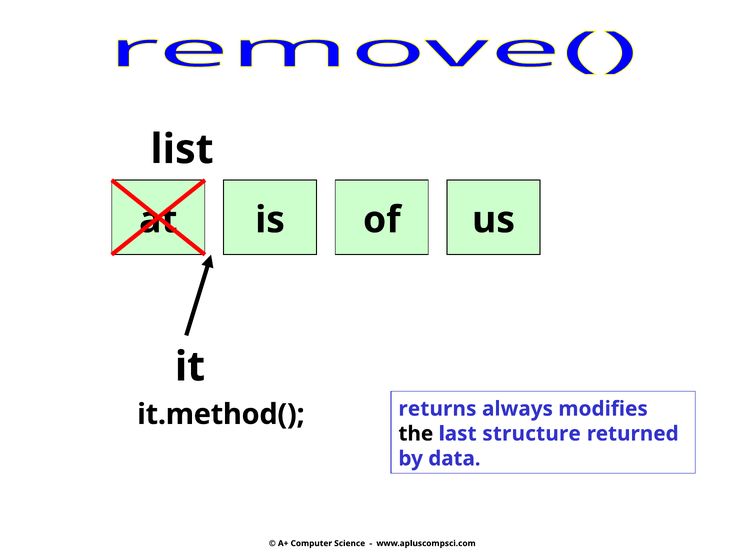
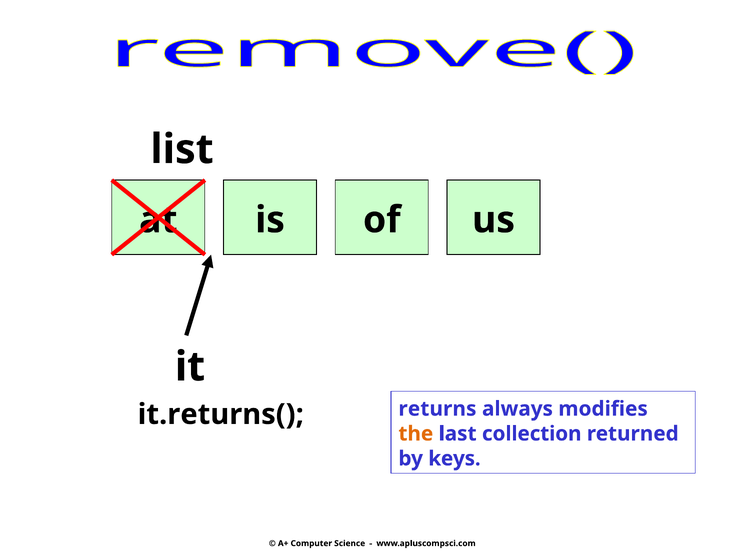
it.method(: it.method( -> it.returns(
the colour: black -> orange
structure: structure -> collection
data: data -> keys
